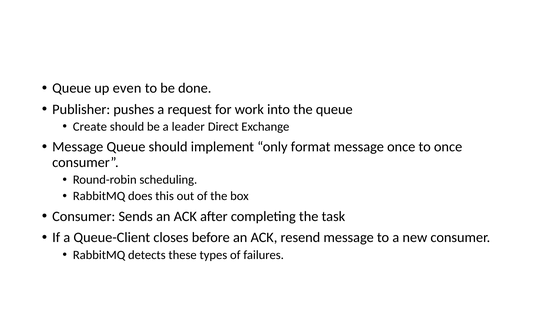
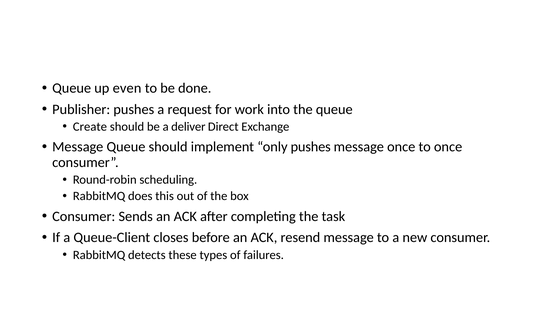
leader: leader -> deliver
only format: format -> pushes
